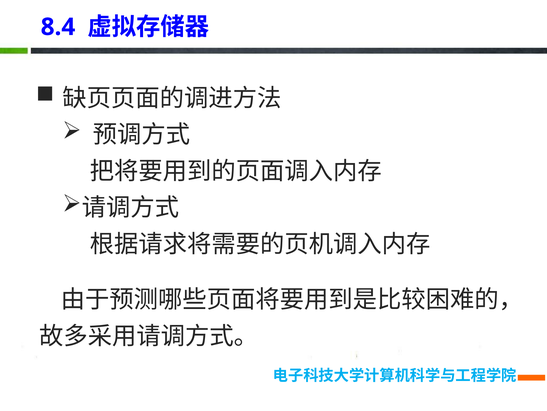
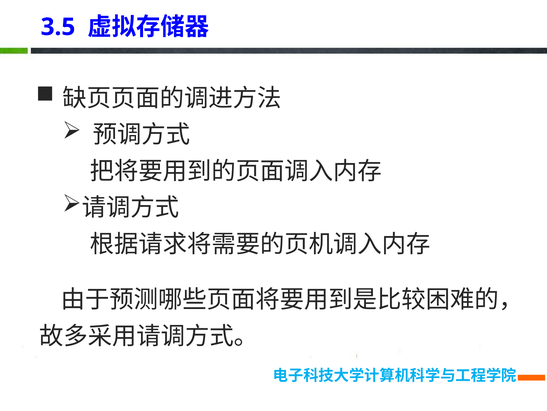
8.4: 8.4 -> 3.5
